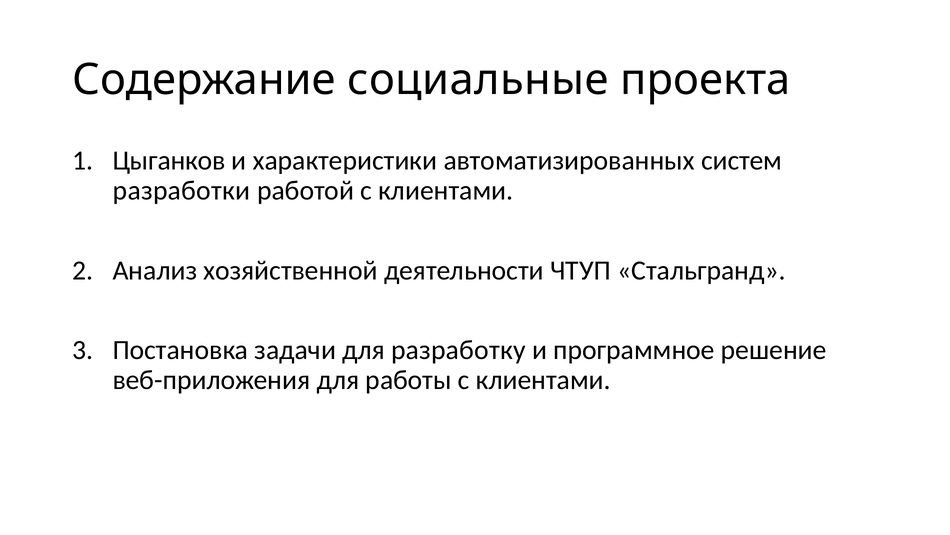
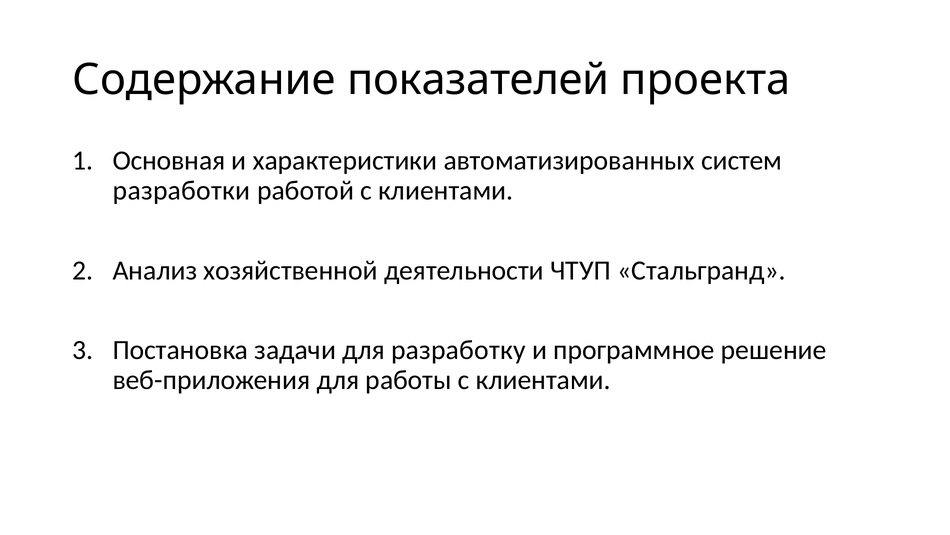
социальные: социальные -> показателей
Цыганков: Цыганков -> Основная
